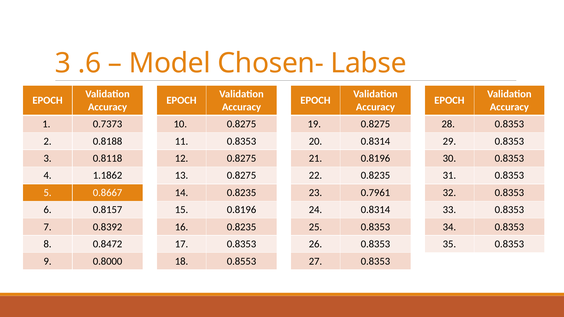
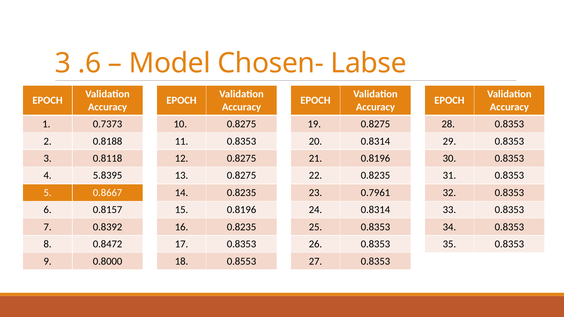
1.1862: 1.1862 -> 5.8395
